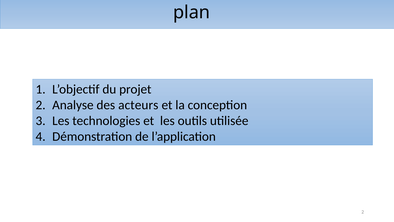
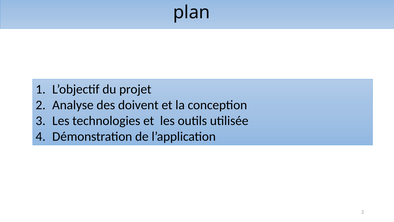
acteurs: acteurs -> doivent
